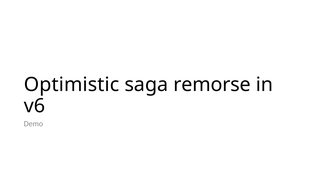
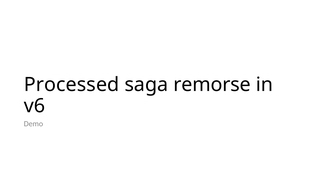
Optimistic: Optimistic -> Processed
